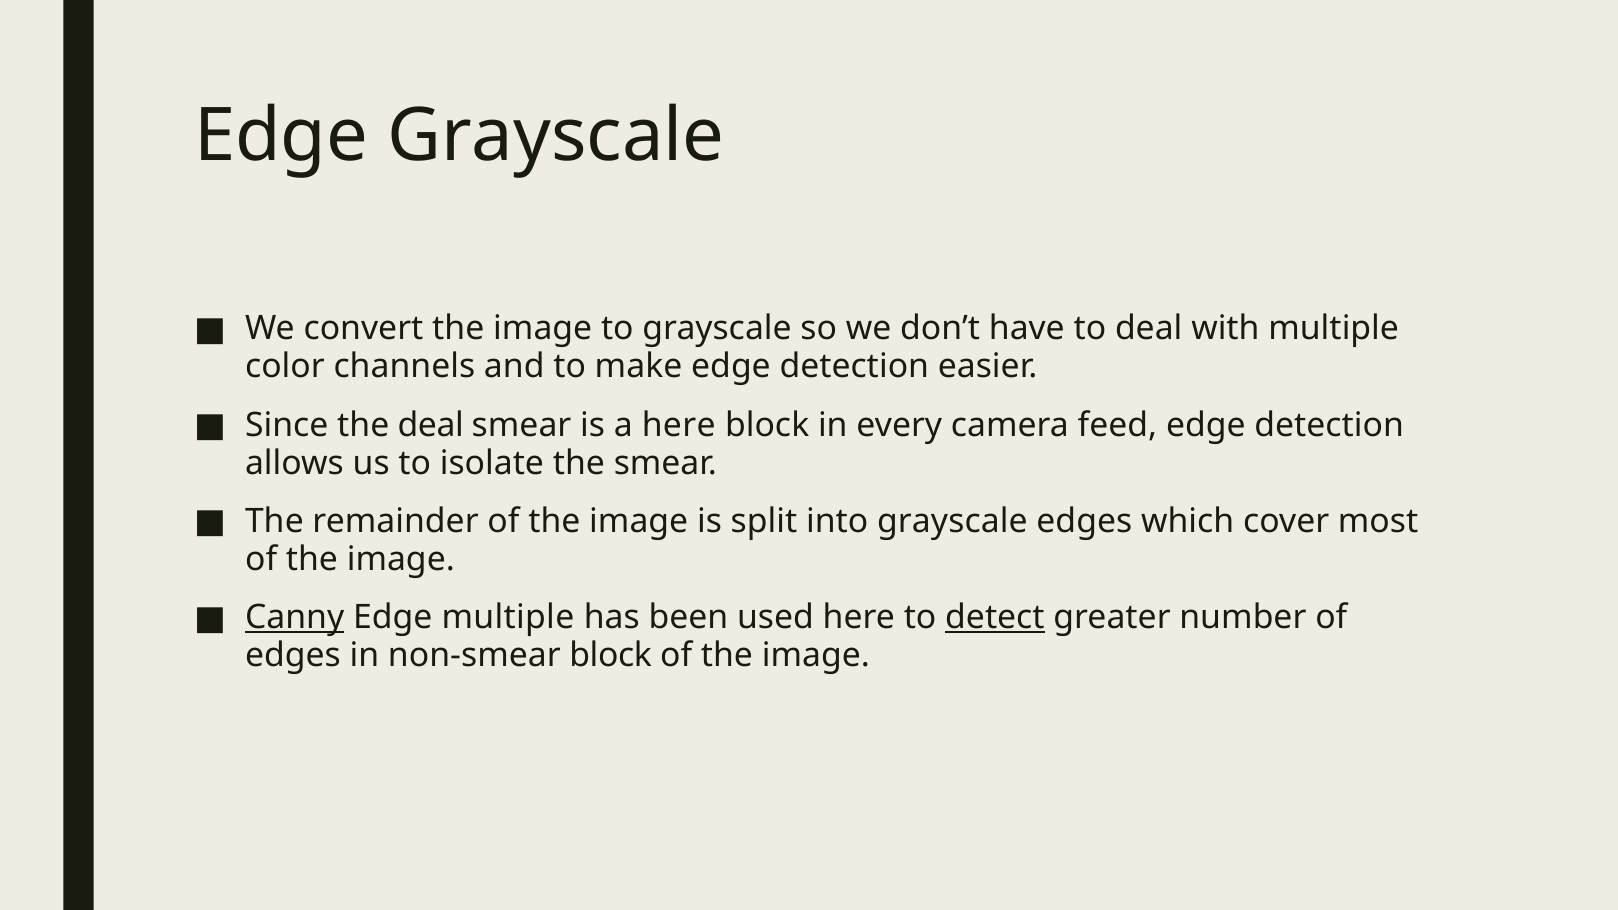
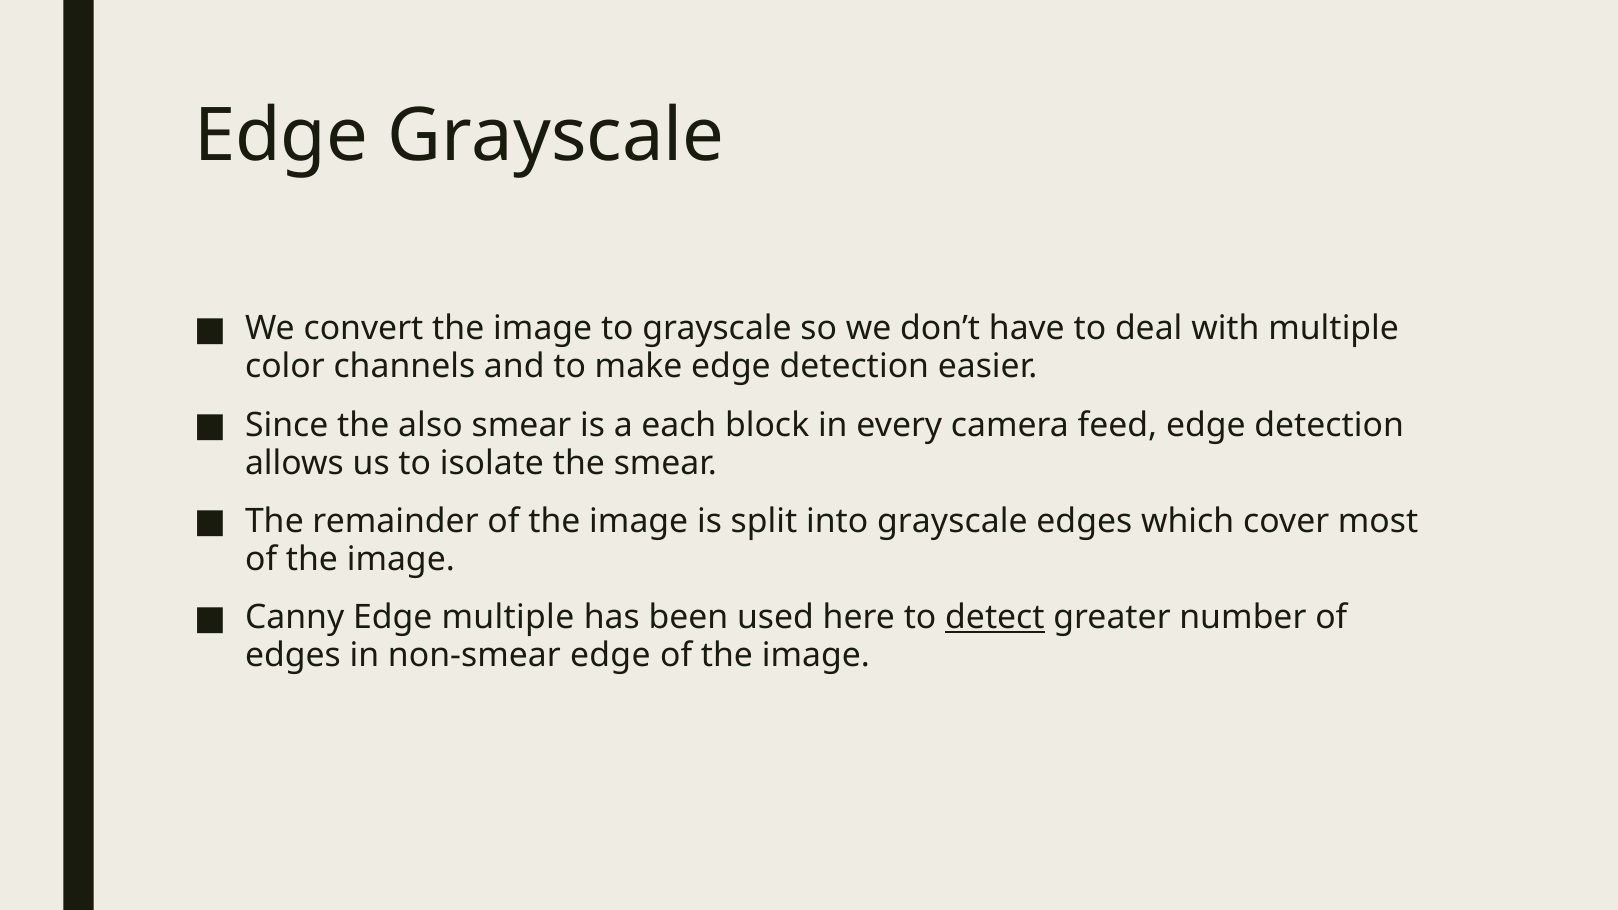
the deal: deal -> also
a here: here -> each
Canny underline: present -> none
non-smear block: block -> edge
